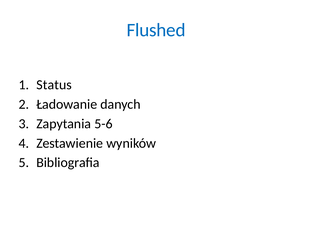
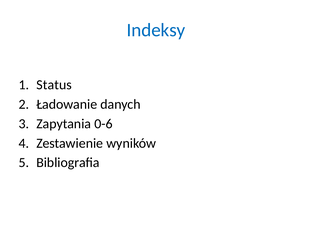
Flushed: Flushed -> Indeksy
5-6: 5-6 -> 0-6
